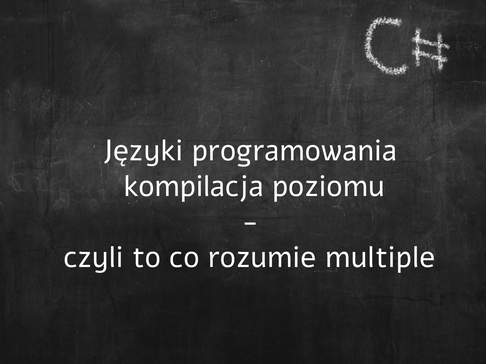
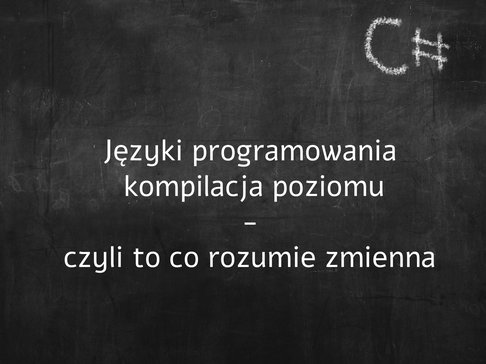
multiple: multiple -> zmienna
